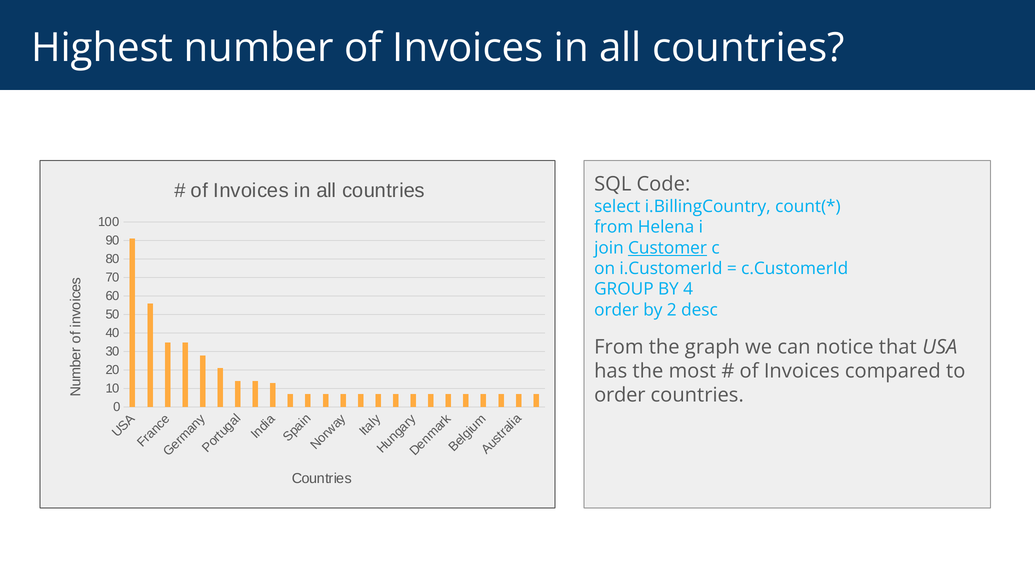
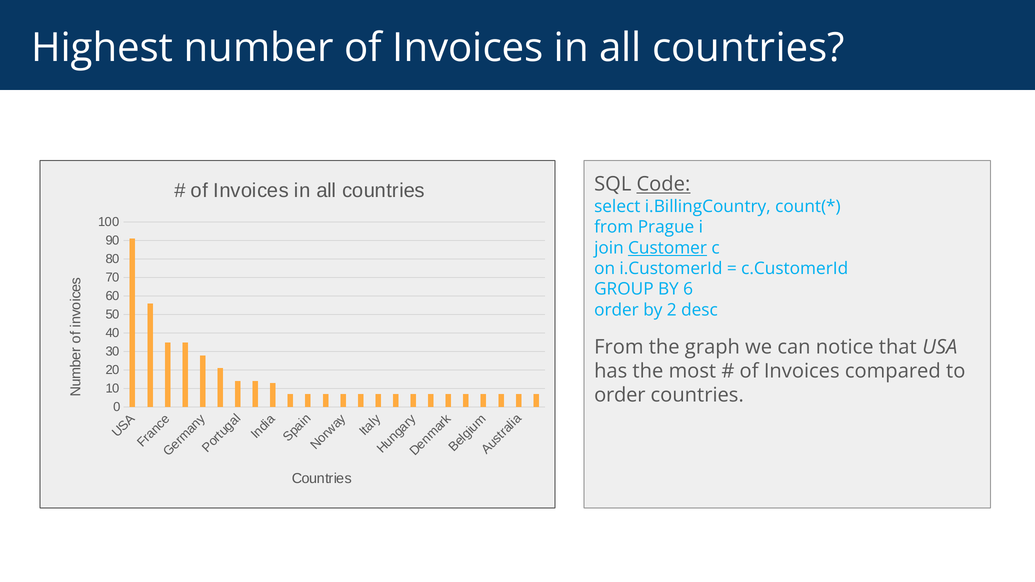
Code underline: none -> present
Helena: Helena -> Prague
4: 4 -> 6
